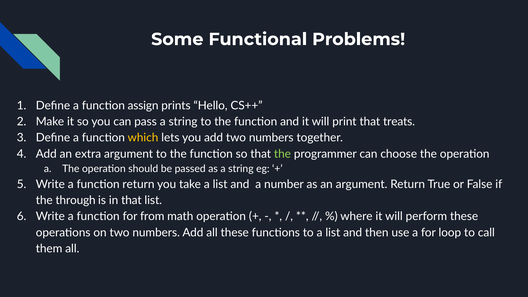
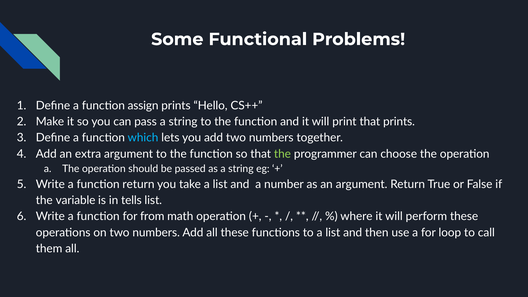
that treats: treats -> prints
which colour: yellow -> light blue
through: through -> variable
in that: that -> tells
